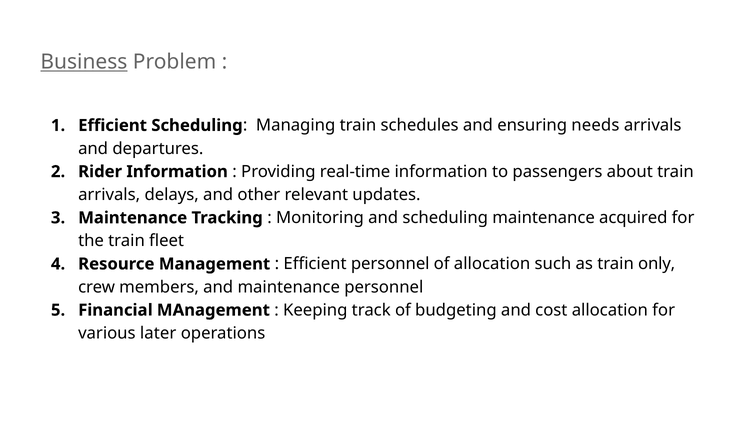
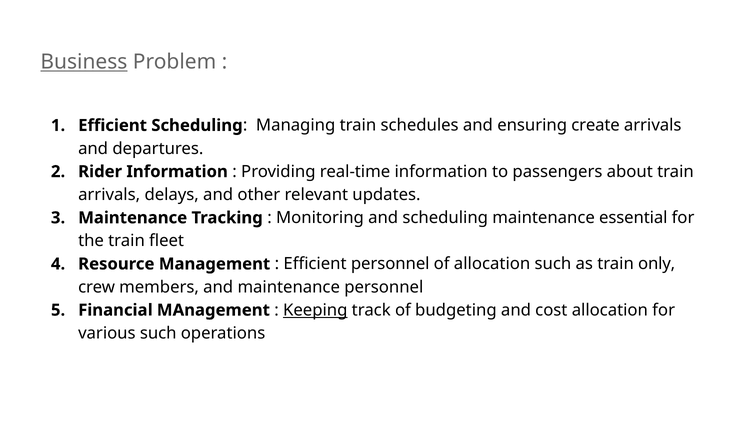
needs: needs -> create
acquired: acquired -> essential
Keeping underline: none -> present
various later: later -> such
